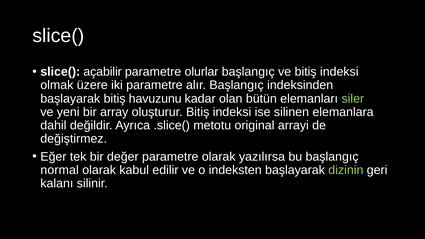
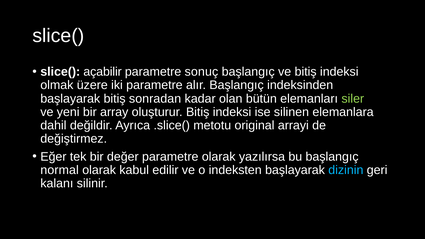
olurlar: olurlar -> sonuç
havuzunu: havuzunu -> sonradan
dizinin colour: light green -> light blue
